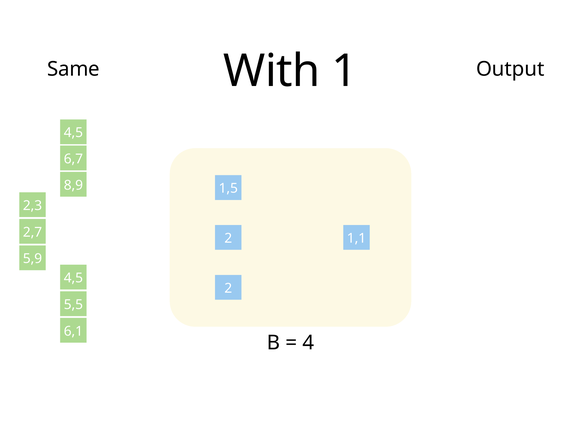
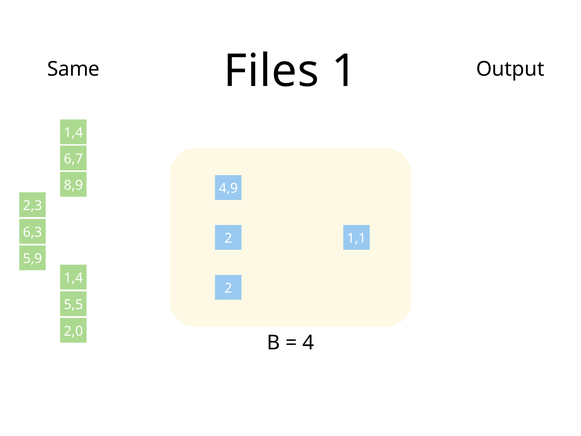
With: With -> Files
4,5 at (73, 133): 4,5 -> 1,4
1,5: 1,5 -> 4,9
2,7: 2,7 -> 6,3
4,5 at (73, 278): 4,5 -> 1,4
6,1: 6,1 -> 2,0
